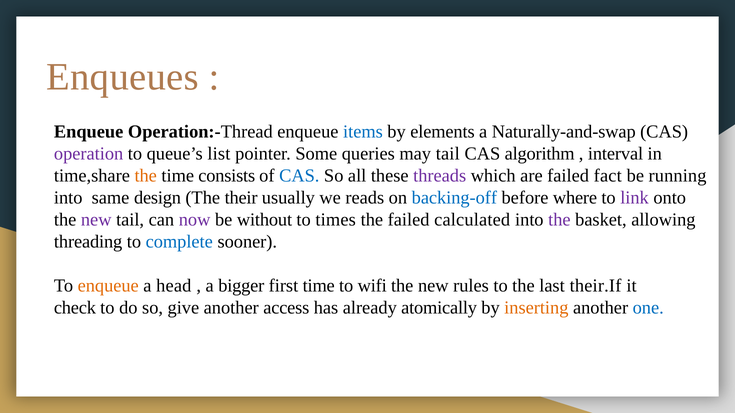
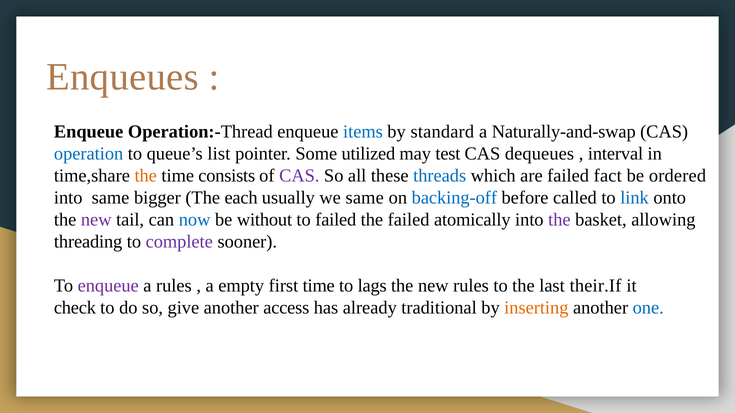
elements: elements -> standard
operation colour: purple -> blue
queries: queries -> utilized
may tail: tail -> test
algorithm: algorithm -> dequeues
CAS at (299, 176) colour: blue -> purple
threads colour: purple -> blue
running: running -> ordered
design: design -> bigger
their: their -> each
we reads: reads -> same
where: where -> called
link colour: purple -> blue
now colour: purple -> blue
to times: times -> failed
calculated: calculated -> atomically
complete colour: blue -> purple
enqueue at (108, 286) colour: orange -> purple
a head: head -> rules
bigger: bigger -> empty
wifi: wifi -> lags
atomically: atomically -> traditional
